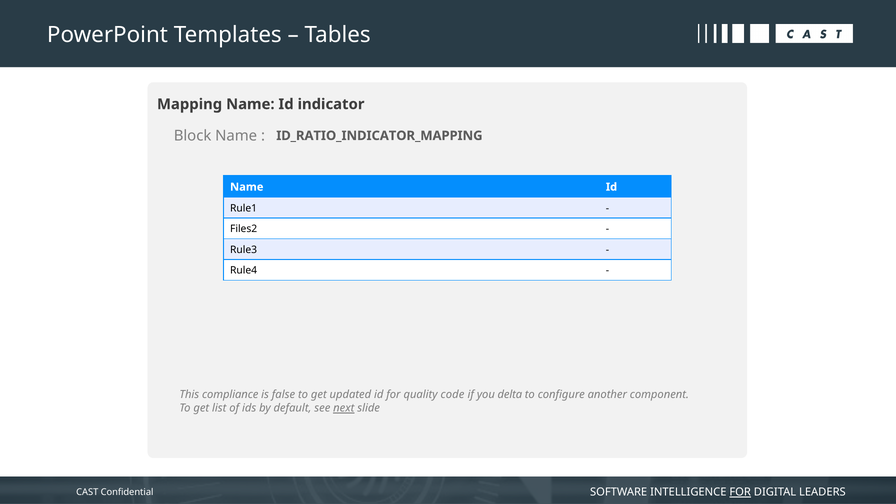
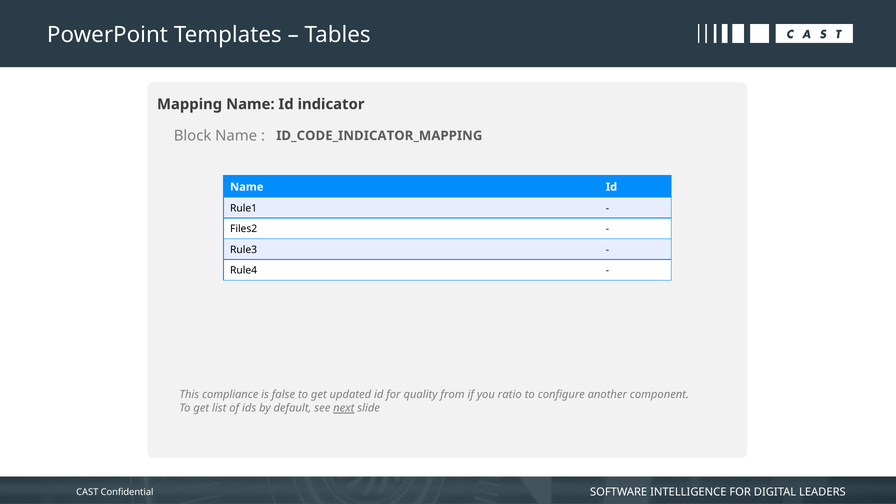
ID_RATIO_INDICATOR_MAPPING: ID_RATIO_INDICATOR_MAPPING -> ID_CODE_INDICATOR_MAPPING
code: code -> from
delta: delta -> ratio
FOR at (740, 492) underline: present -> none
